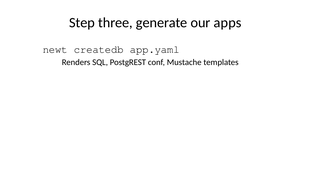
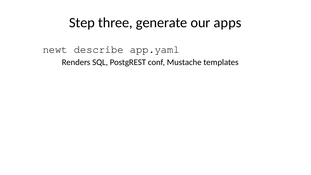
createdb: createdb -> describe
